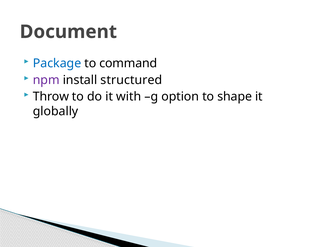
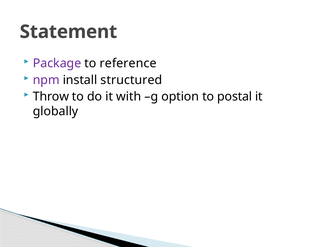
Document: Document -> Statement
Package colour: blue -> purple
command: command -> reference
shape: shape -> postal
